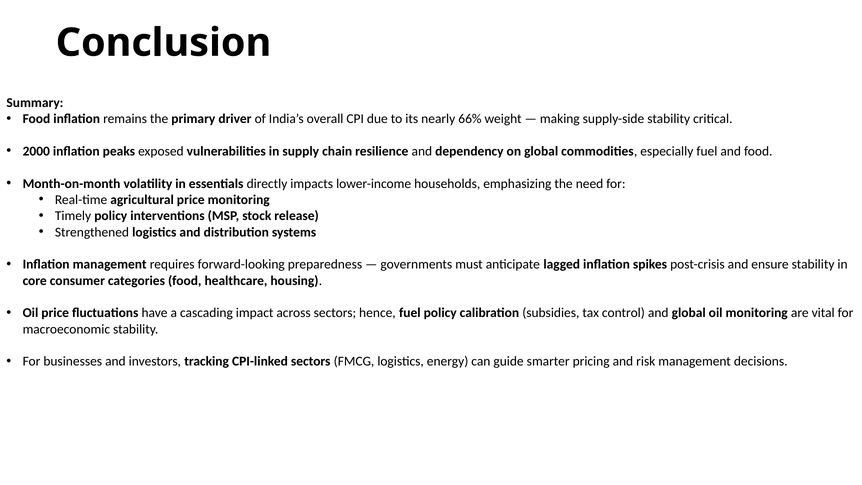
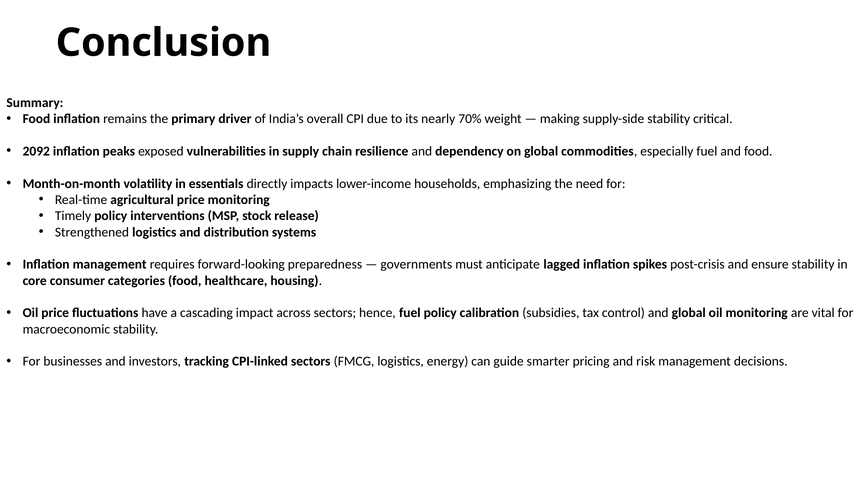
66%: 66% -> 70%
2000: 2000 -> 2092
